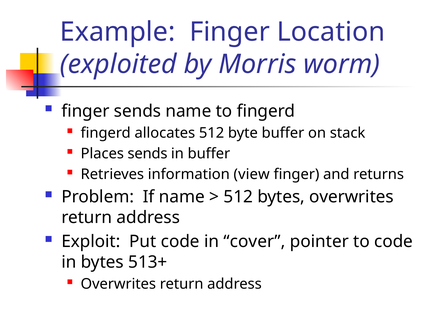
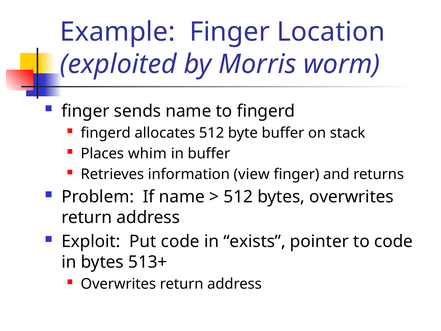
Places sends: sends -> whim
cover: cover -> exists
